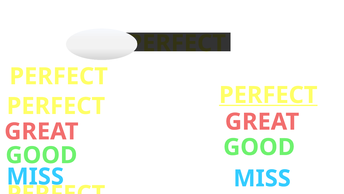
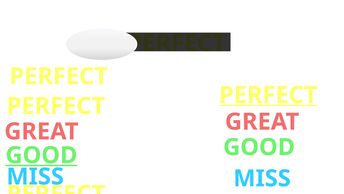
GOOD at (41, 155) underline: none -> present
